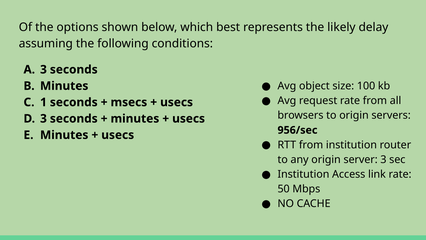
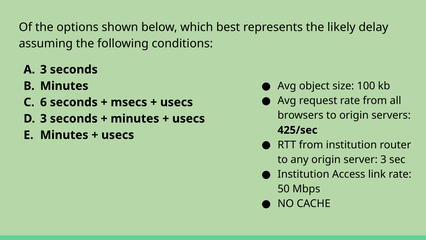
1: 1 -> 6
956/sec: 956/sec -> 425/sec
